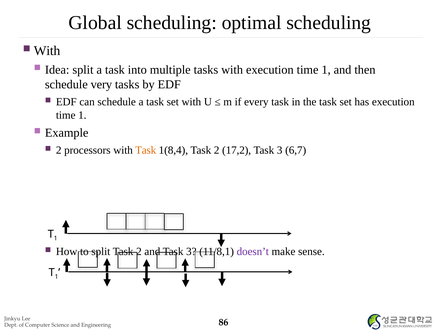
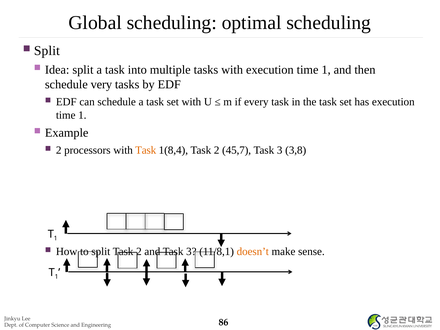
With at (47, 51): With -> Split
17,2: 17,2 -> 45,7
6,7: 6,7 -> 3,8
doesn’t colour: purple -> orange
